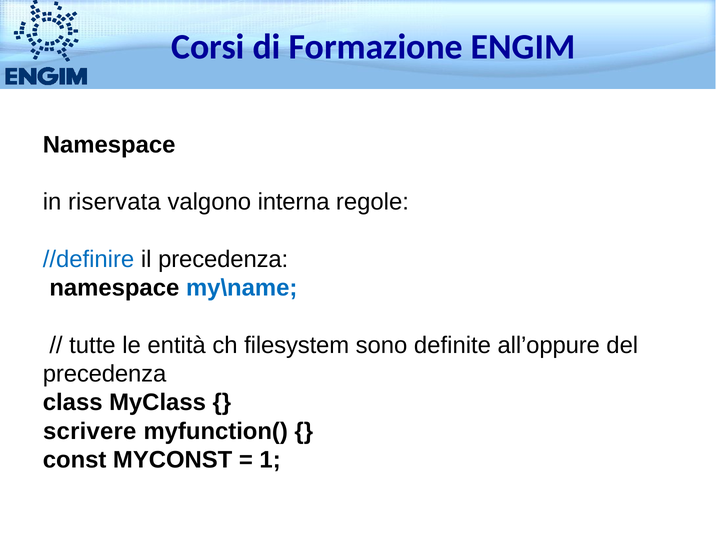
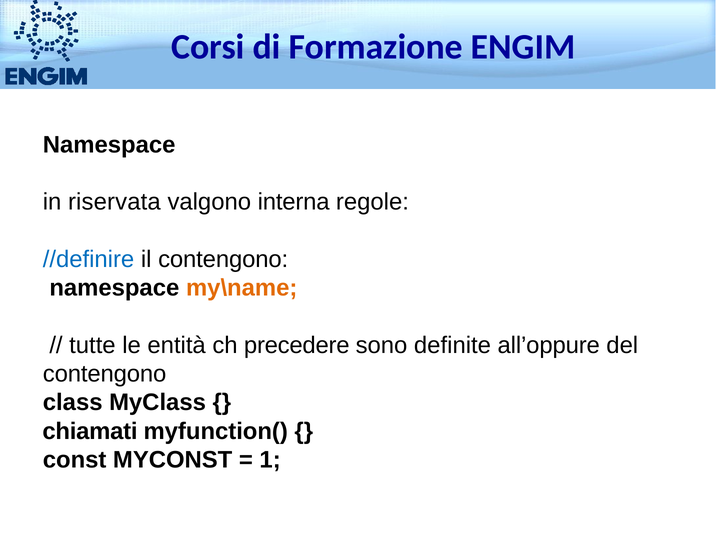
il precedenza: precedenza -> contengono
my\name colour: blue -> orange
filesystem: filesystem -> precedere
precedenza at (105, 374): precedenza -> contengono
scrivere: scrivere -> chiamati
